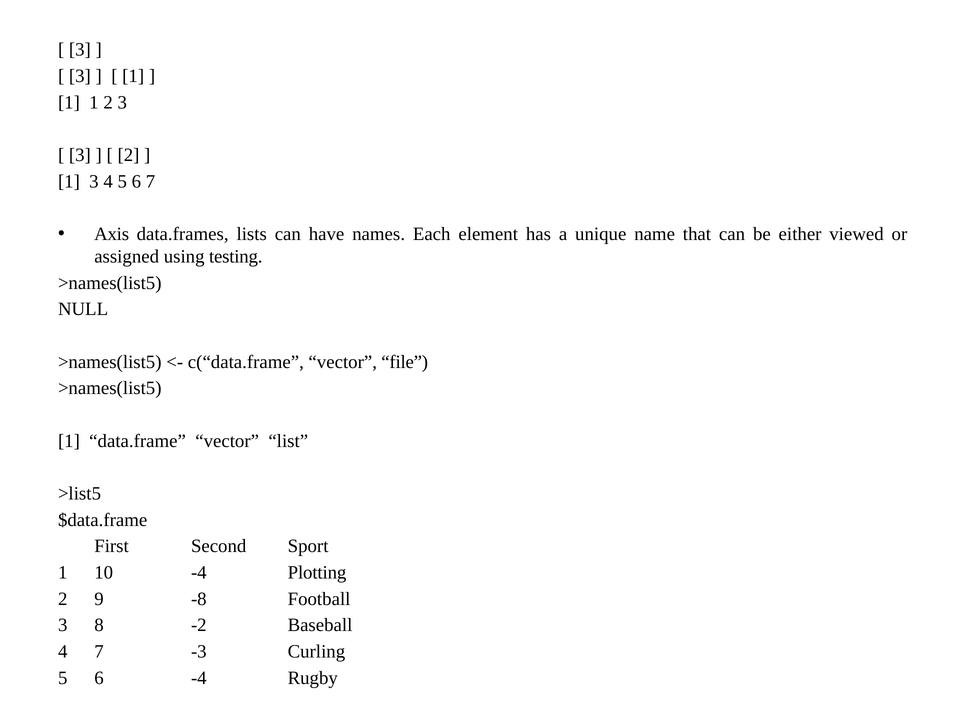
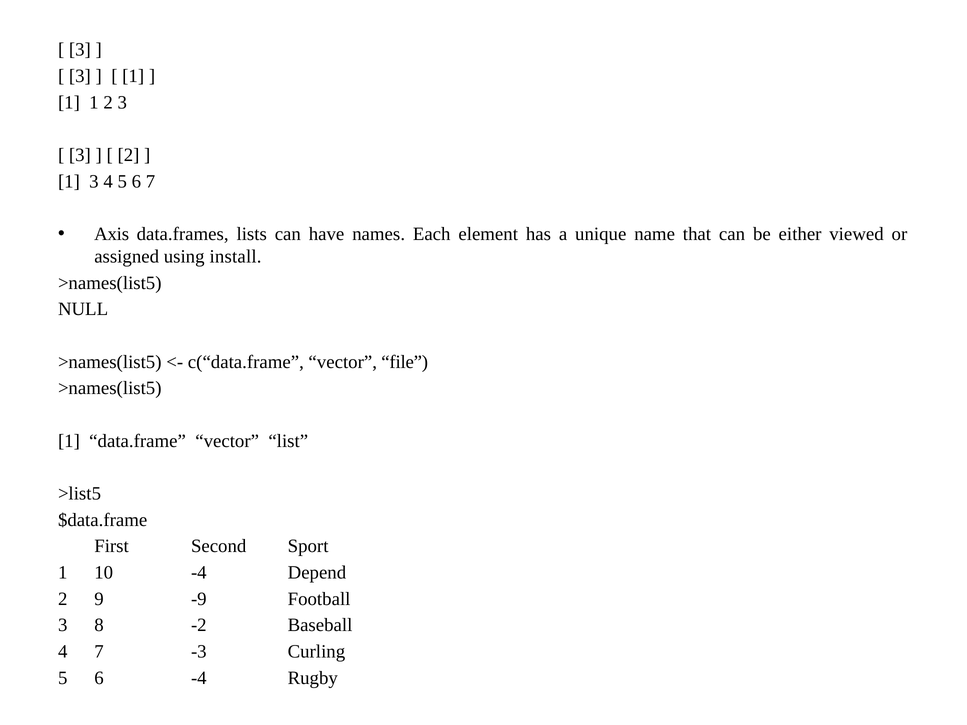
testing: testing -> install
Plotting: Plotting -> Depend
-8: -8 -> -9
